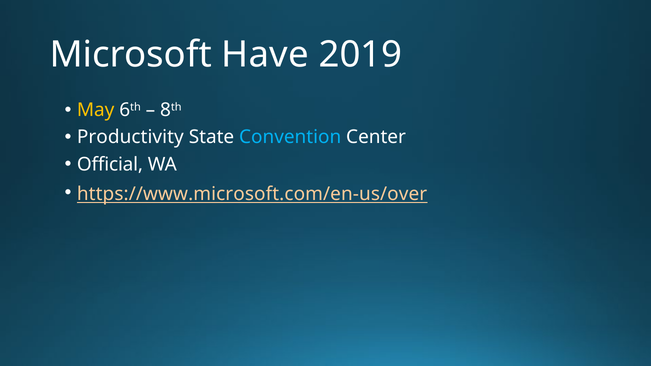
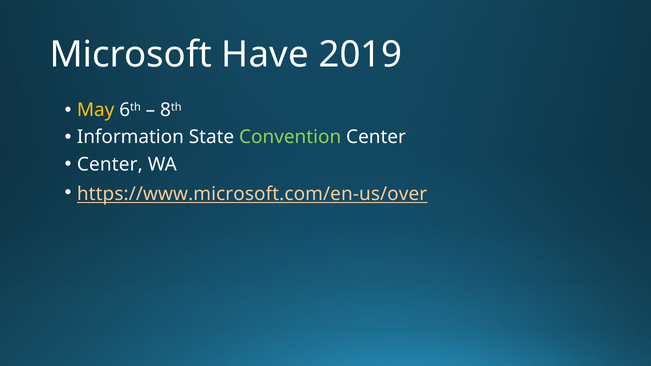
Productivity: Productivity -> Information
Convention colour: light blue -> light green
Official at (110, 165): Official -> Center
